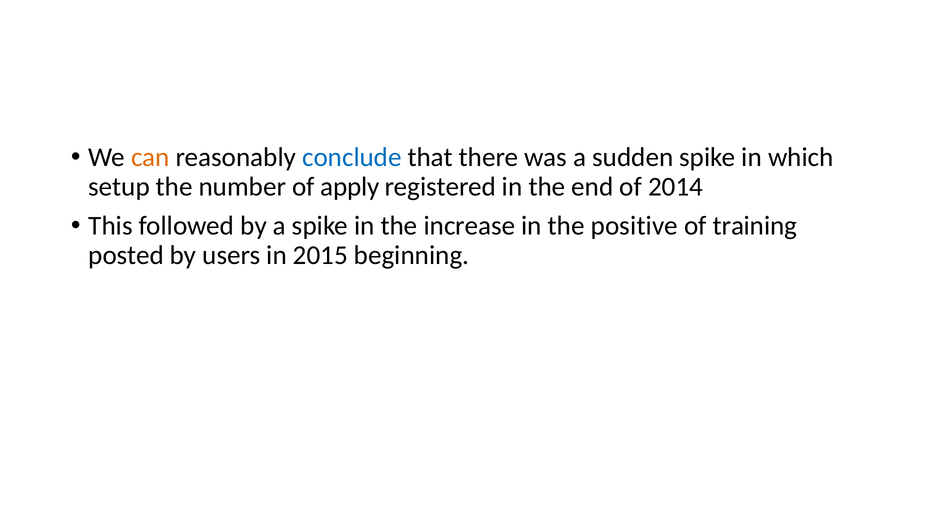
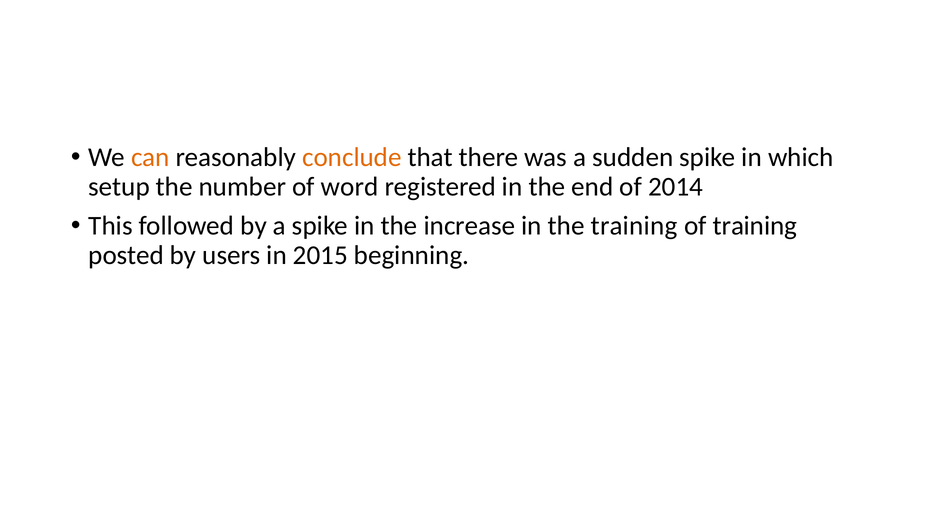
conclude colour: blue -> orange
apply: apply -> word
the positive: positive -> training
